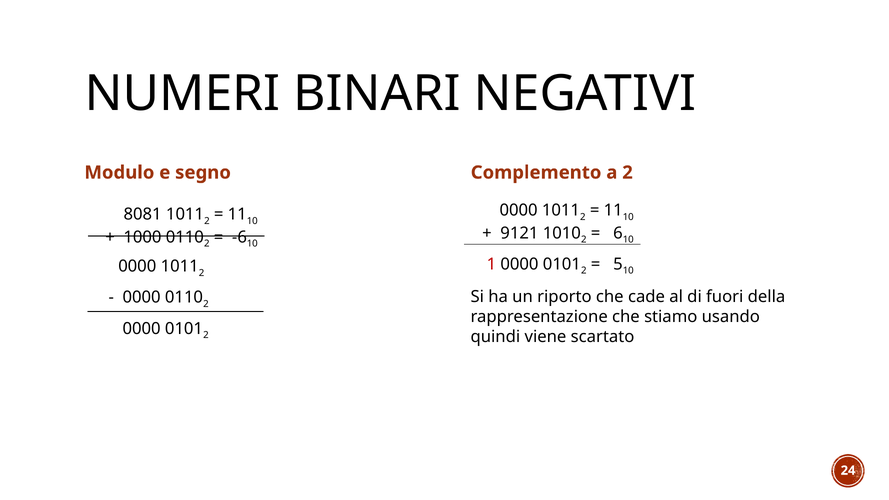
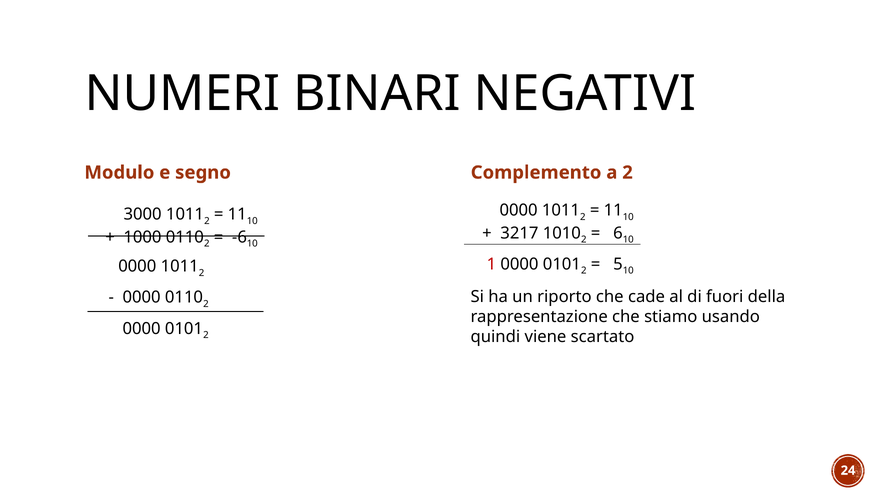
8081: 8081 -> 3000
9121: 9121 -> 3217
